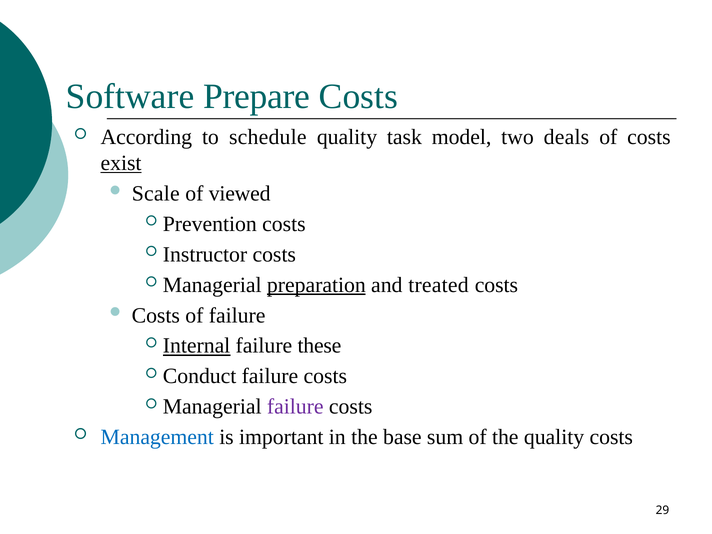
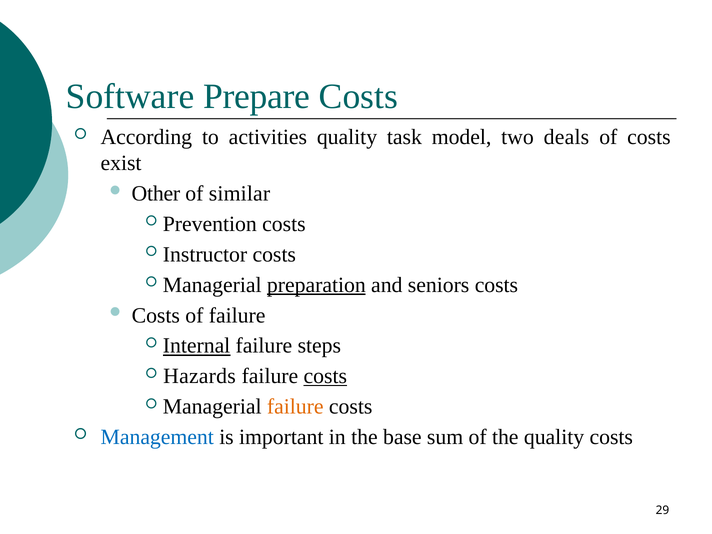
schedule: schedule -> activities
exist underline: present -> none
Scale: Scale -> Other
viewed: viewed -> similar
treated: treated -> seniors
these: these -> steps
Conduct: Conduct -> Hazards
costs at (325, 376) underline: none -> present
failure at (295, 407) colour: purple -> orange
